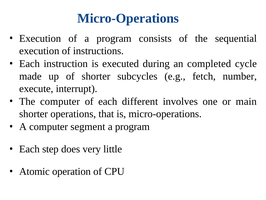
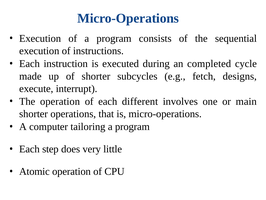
number: number -> designs
The computer: computer -> operation
segment: segment -> tailoring
